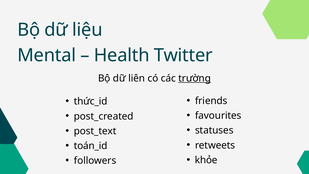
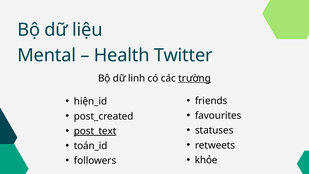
liên: liên -> linh
thức_id: thức_id -> hiện_id
post_text underline: none -> present
